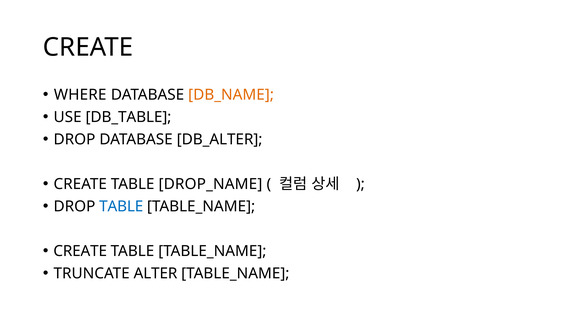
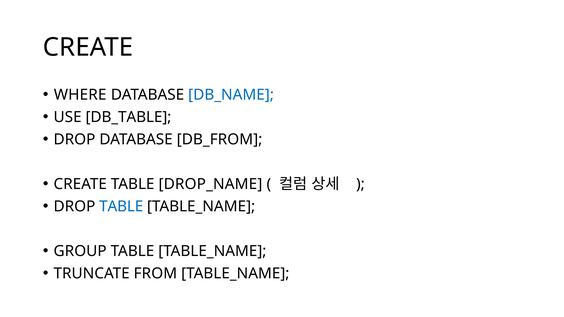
DB_NAME colour: orange -> blue
DB_ALTER: DB_ALTER -> DB_FROM
CREATE at (80, 251): CREATE -> GROUP
ALTER: ALTER -> FROM
